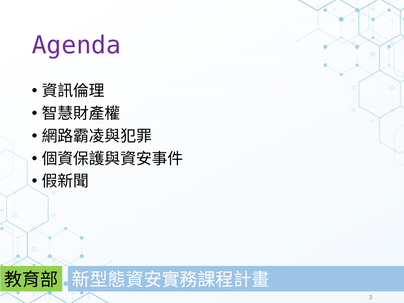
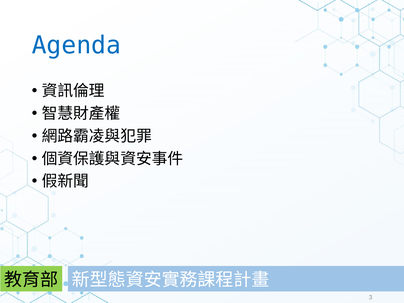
Agenda colour: purple -> blue
